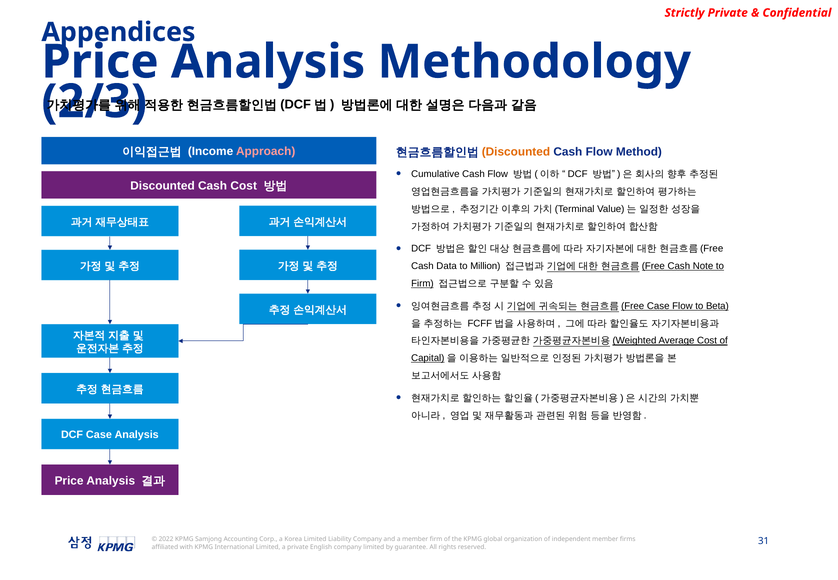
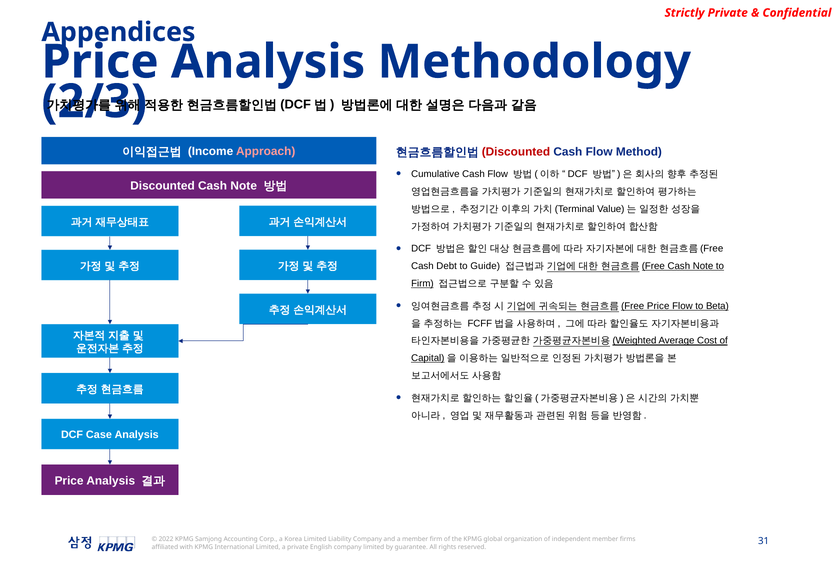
Discounted at (516, 152) colour: orange -> red
Discounted Cash Cost: Cost -> Note
Data: Data -> Debt
Million: Million -> Guide
Case at (658, 306): Case -> Price
